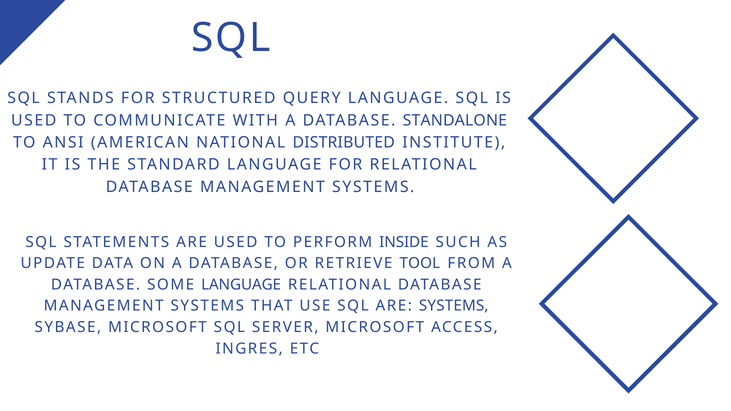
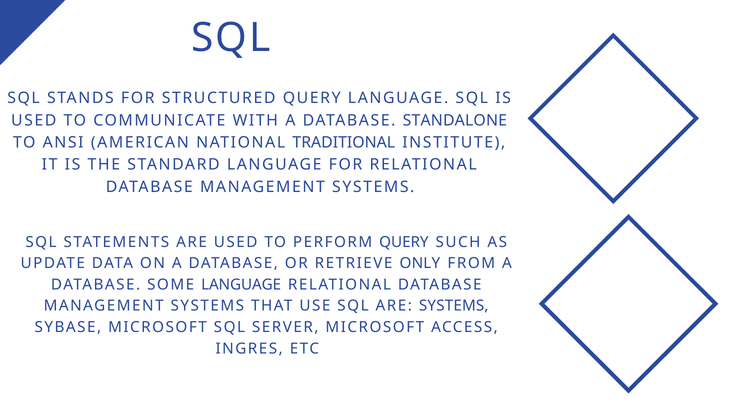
DISTRIBUTED: DISTRIBUTED -> TRADITIONAL
PERFORM INSIDE: INSIDE -> QUERY
TOOL: TOOL -> ONLY
